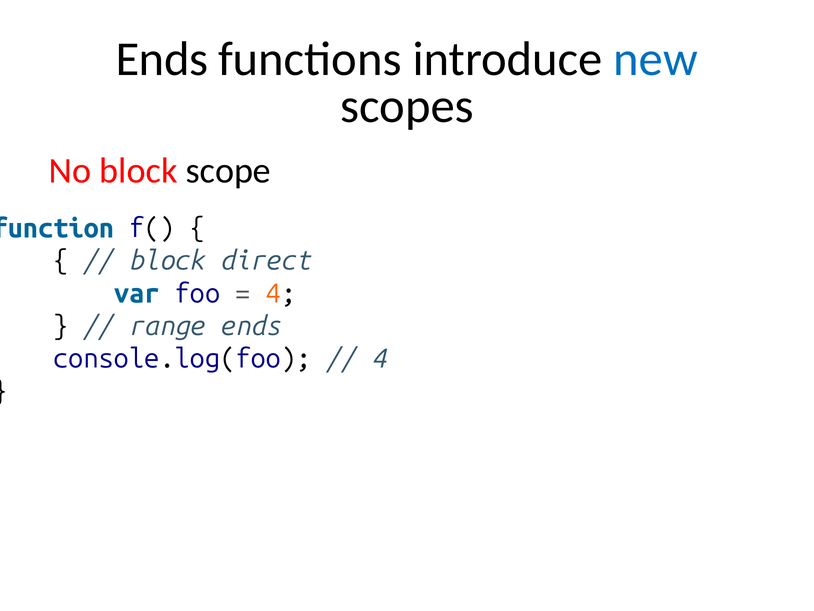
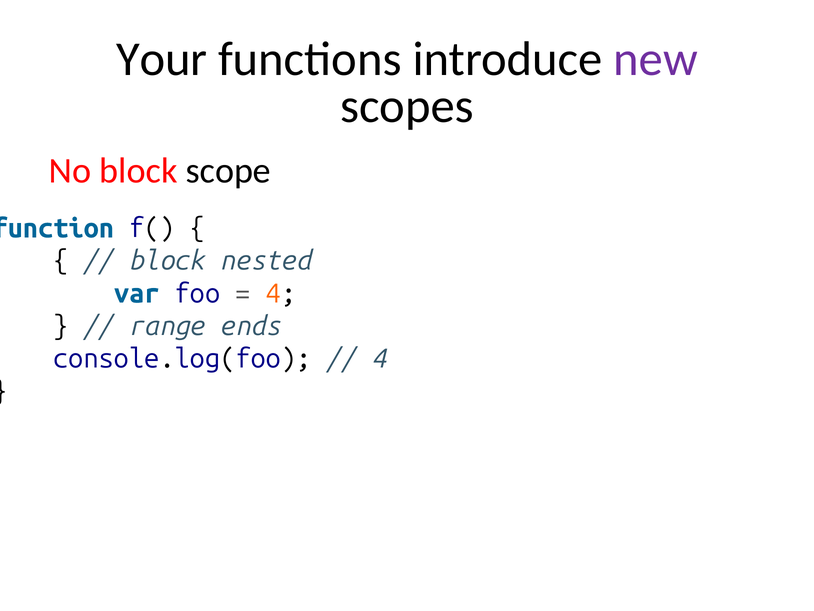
Ends at (162, 59): Ends -> Your
new colour: blue -> purple
direct: direct -> nested
